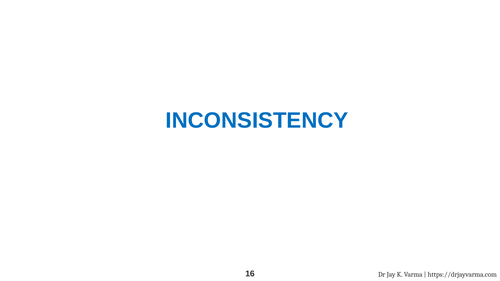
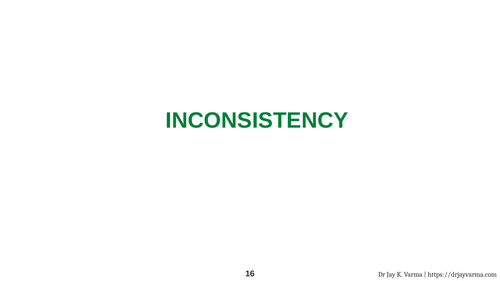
INCONSISTENCY colour: blue -> green
